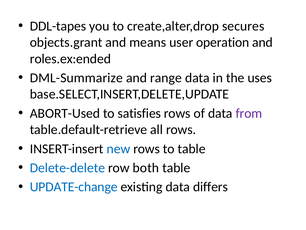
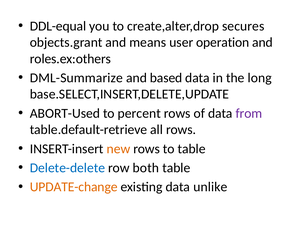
DDL-tapes: DDL-tapes -> DDL-equal
roles.ex:ended: roles.ex:ended -> roles.ex:others
range: range -> based
uses: uses -> long
satisfies: satisfies -> percent
new colour: blue -> orange
UPDATE-change colour: blue -> orange
differs: differs -> unlike
